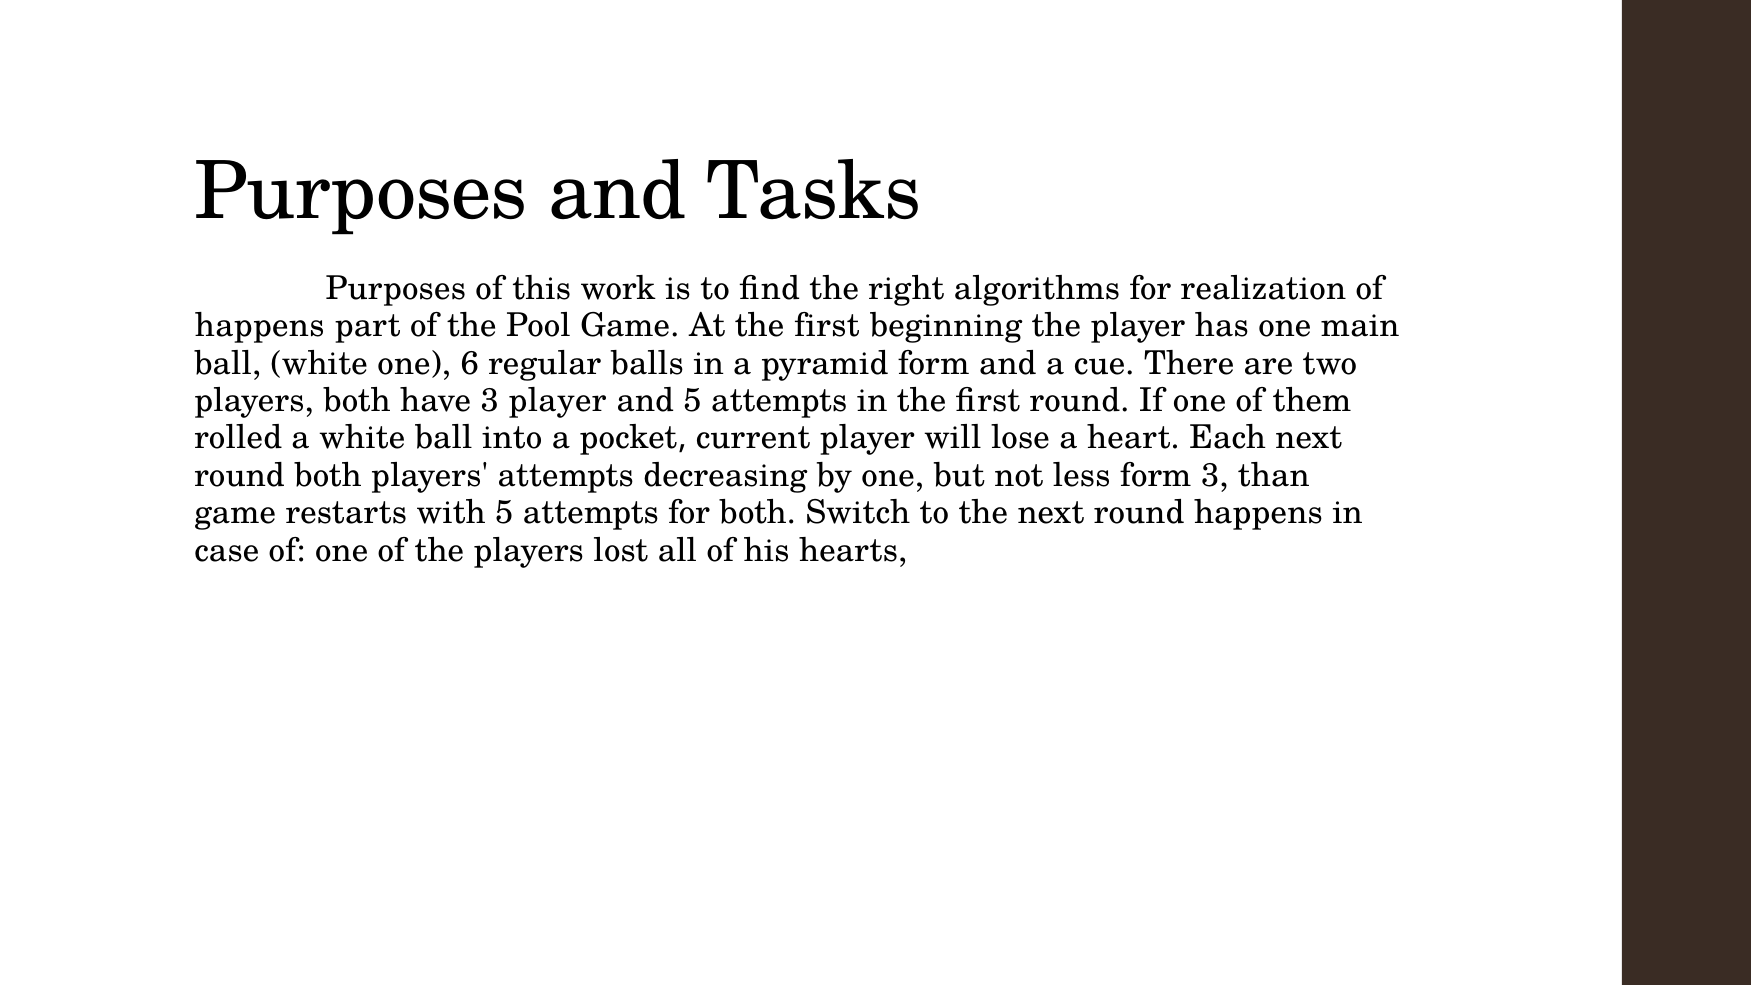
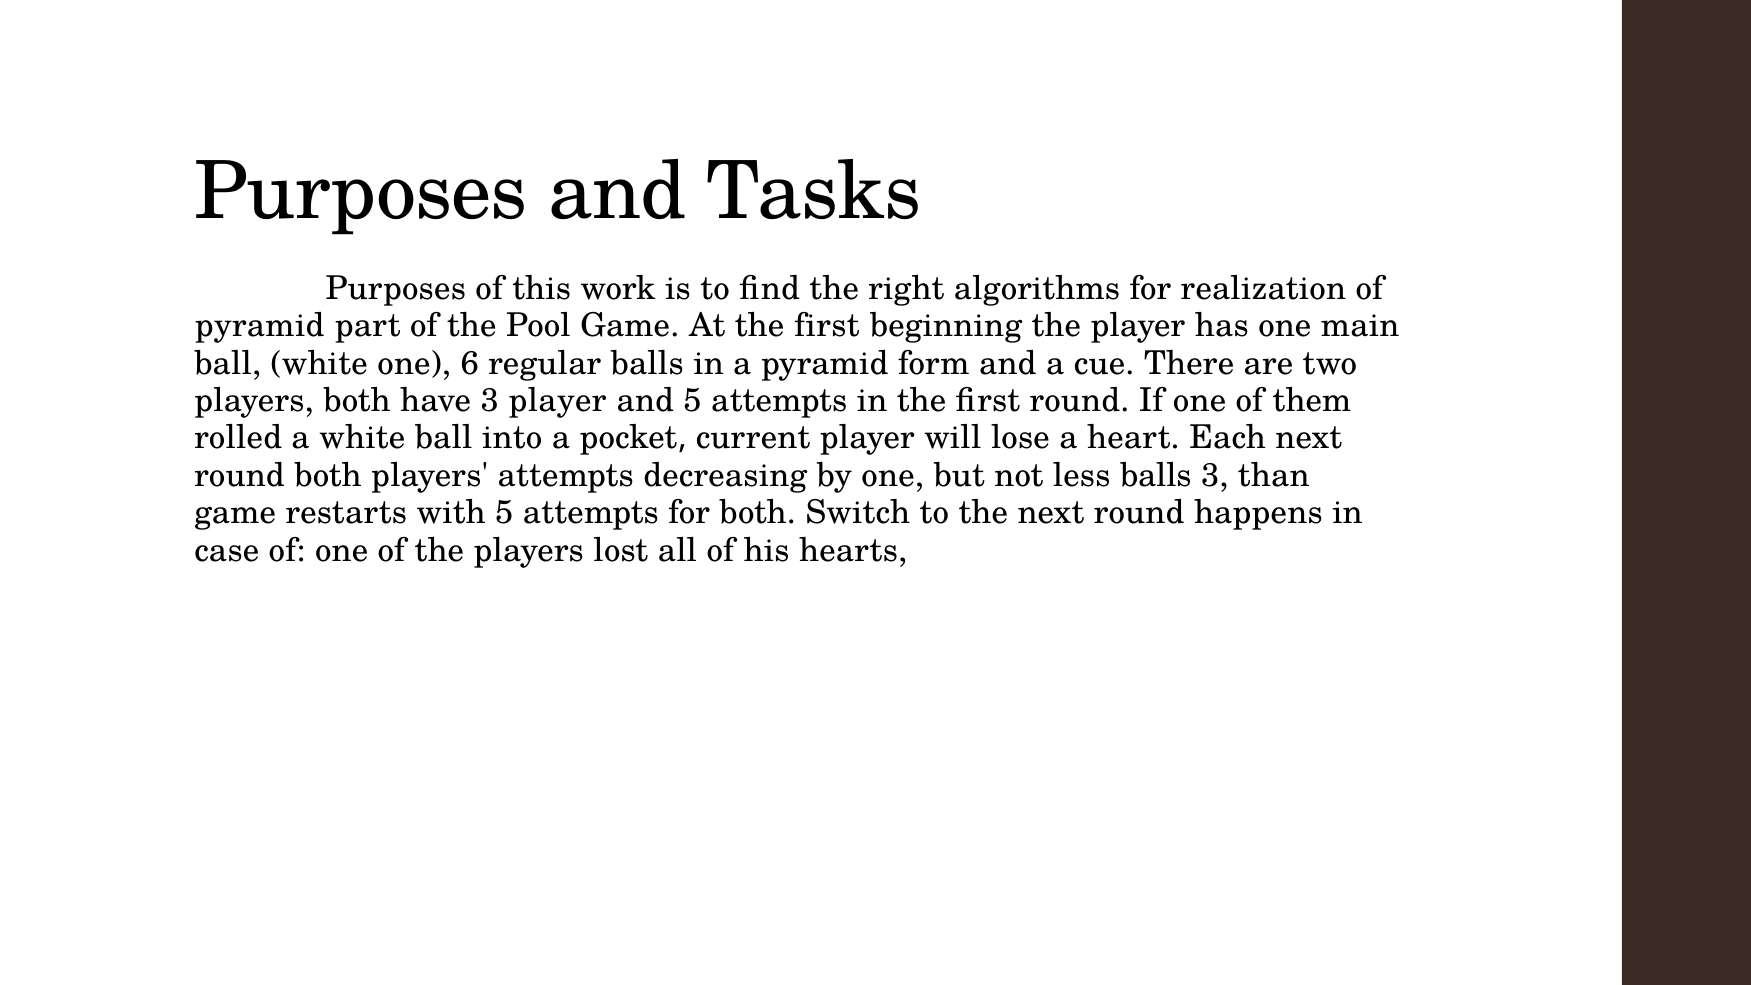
happens at (260, 326): happens -> pyramid
less form: form -> balls
